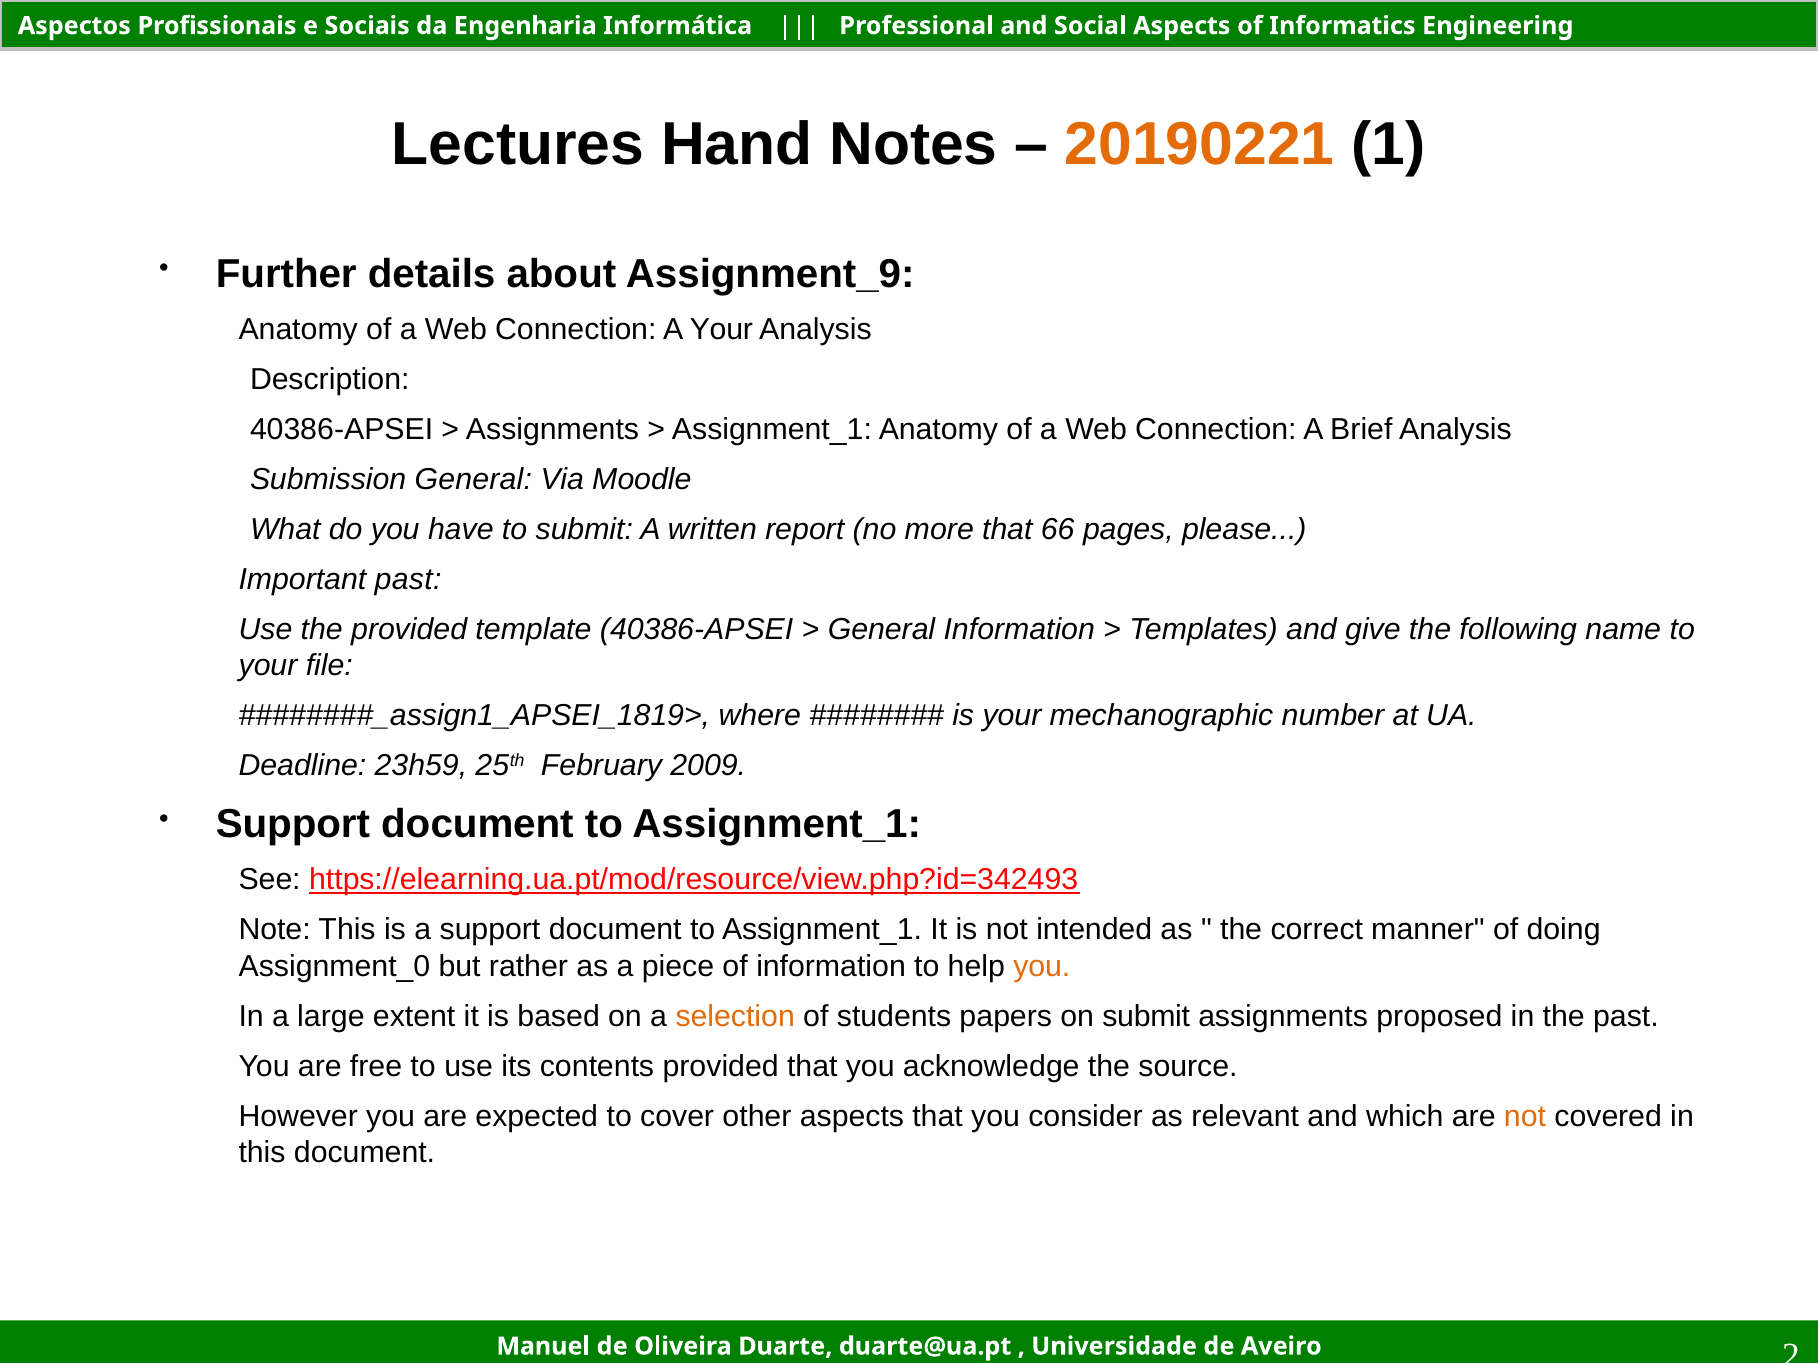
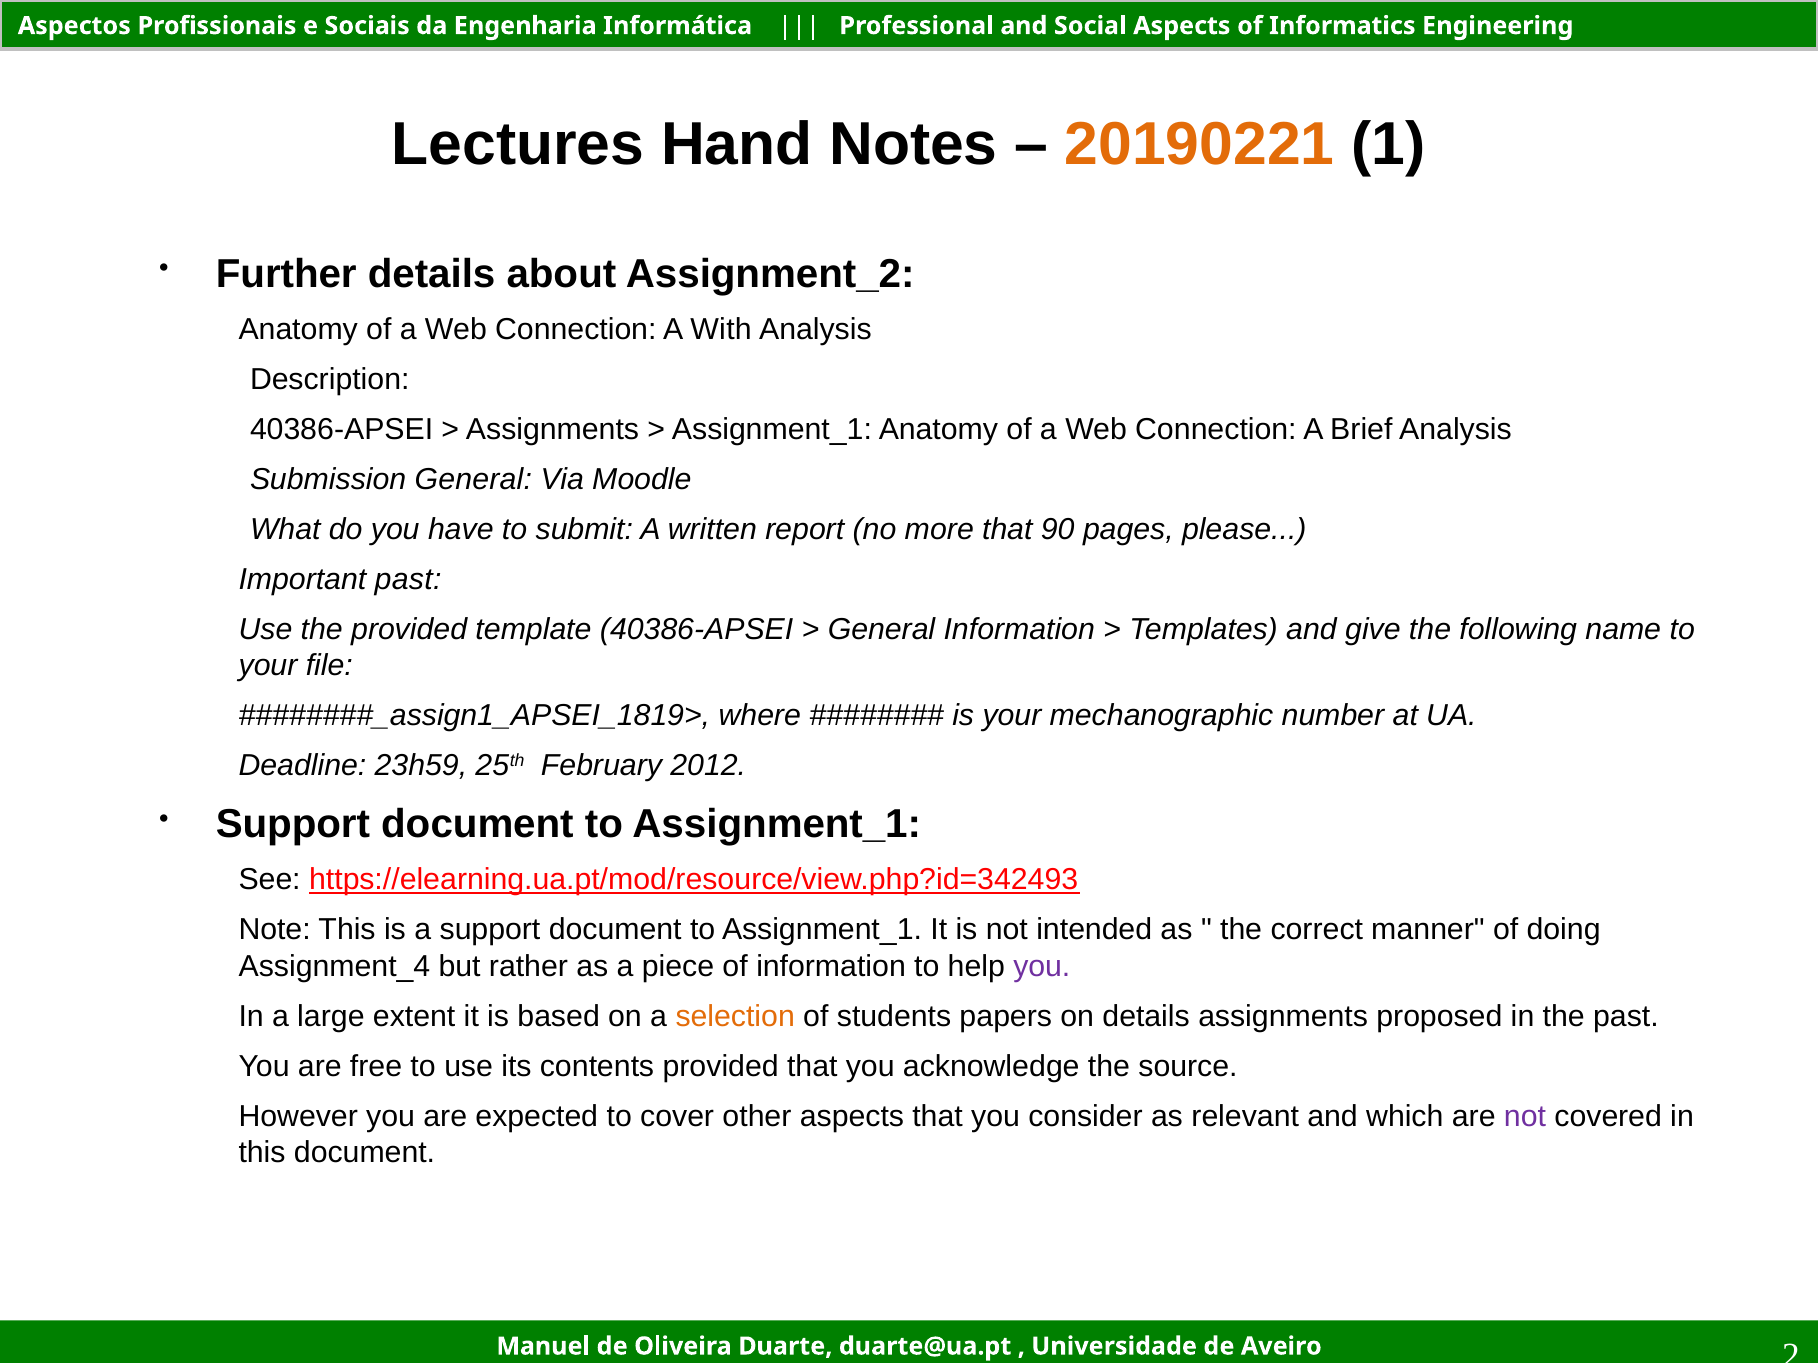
Assignment_9: Assignment_9 -> Assignment_2
A Your: Your -> With
66: 66 -> 90
2009: 2009 -> 2012
Assignment_0: Assignment_0 -> Assignment_4
you at (1042, 967) colour: orange -> purple
on submit: submit -> details
not at (1525, 1117) colour: orange -> purple
